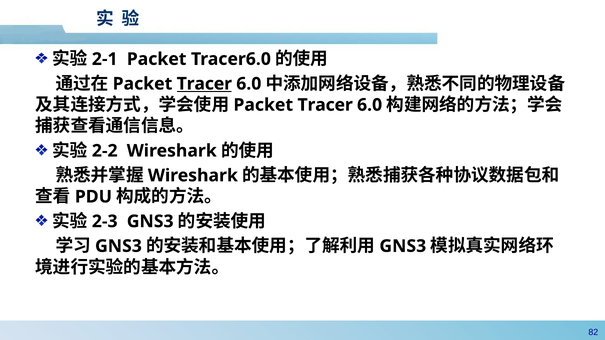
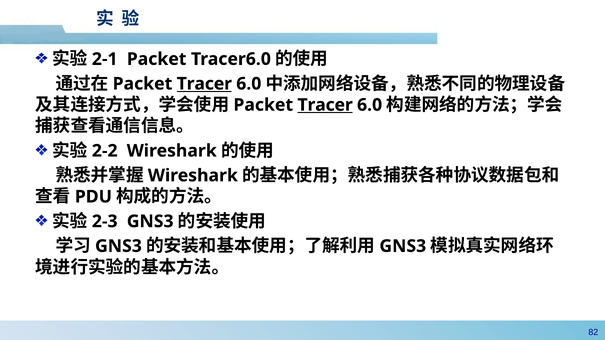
Tracer at (325, 105) underline: none -> present
